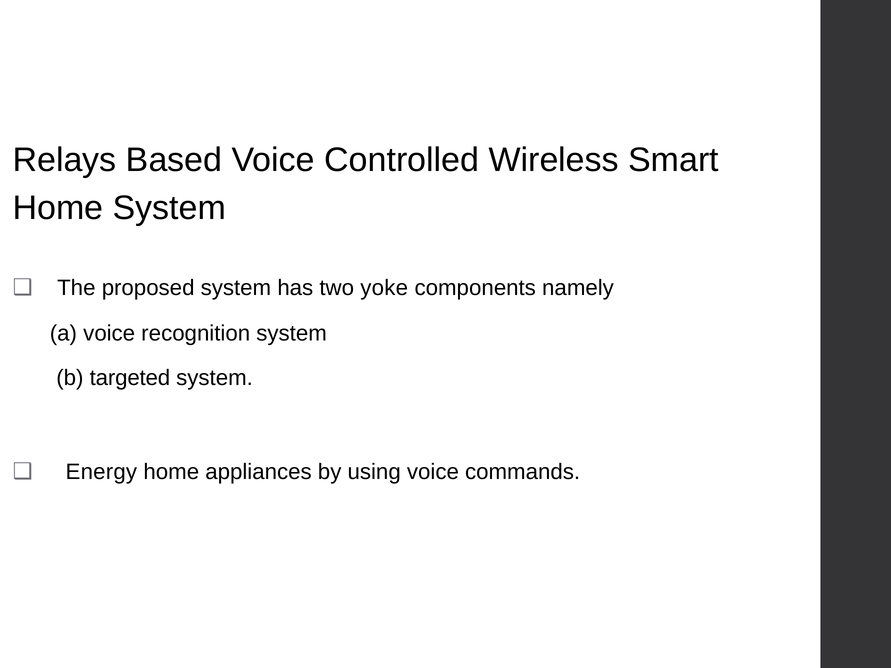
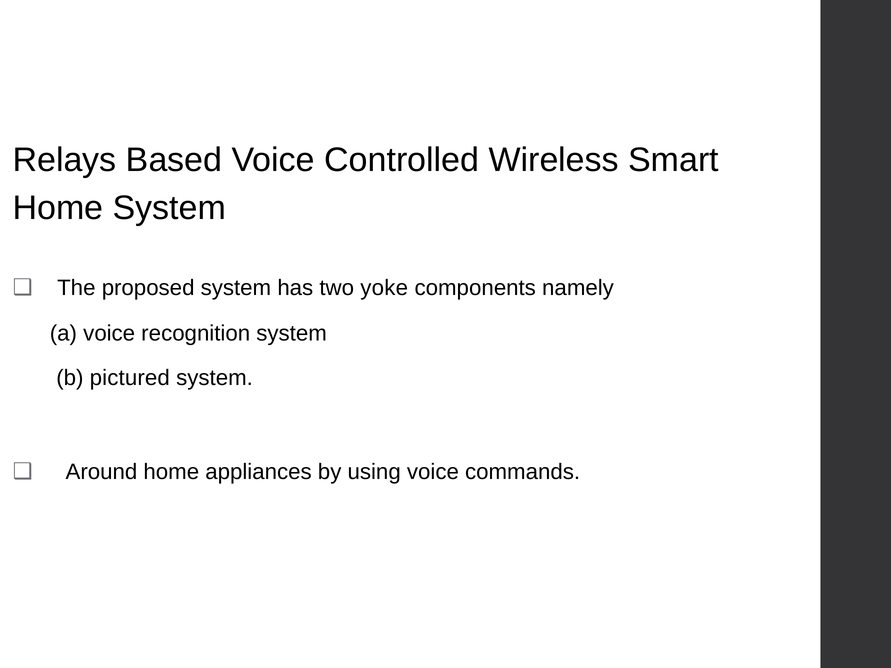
targeted: targeted -> pictured
Energy: Energy -> Around
